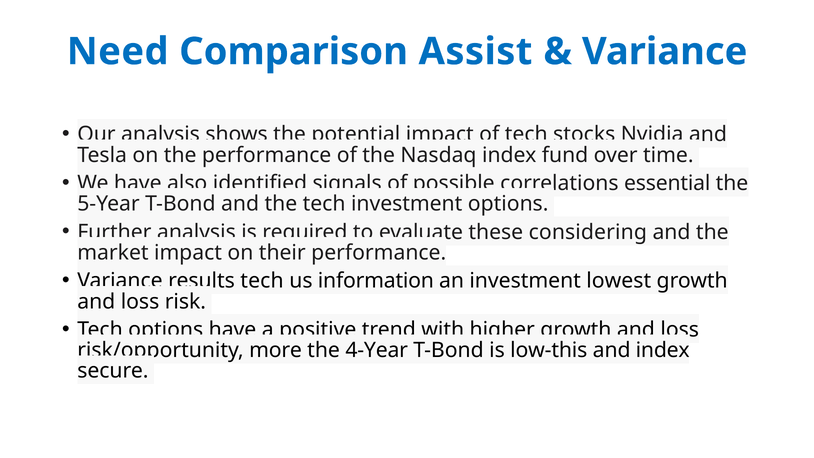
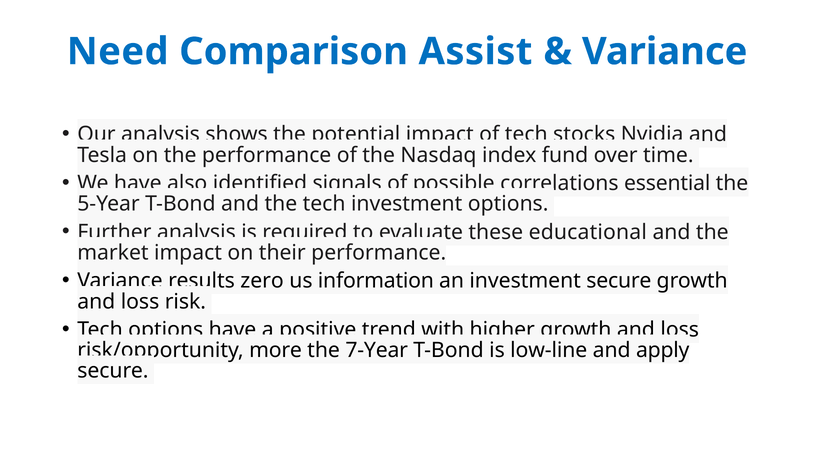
considering: considering -> educational
tech at (262, 281): tech -> zero
investment lowest: lowest -> secure
4-Year: 4-Year -> 7-Year
low-this: low-this -> low-line
and index: index -> apply
